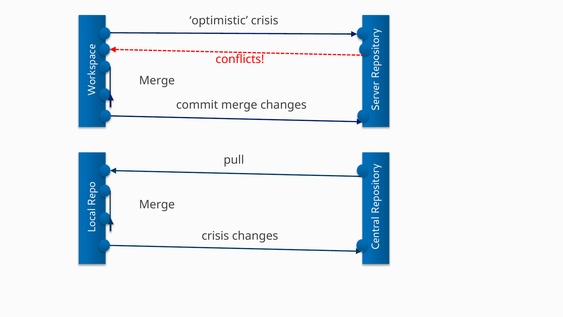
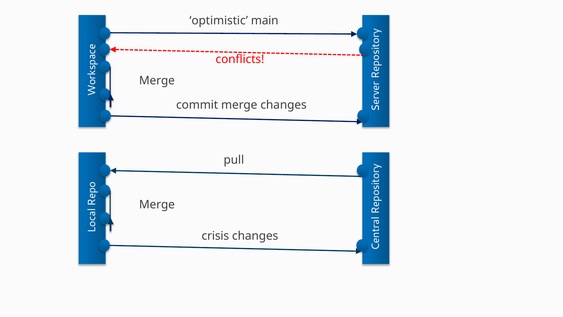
optimistic crisis: crisis -> main
